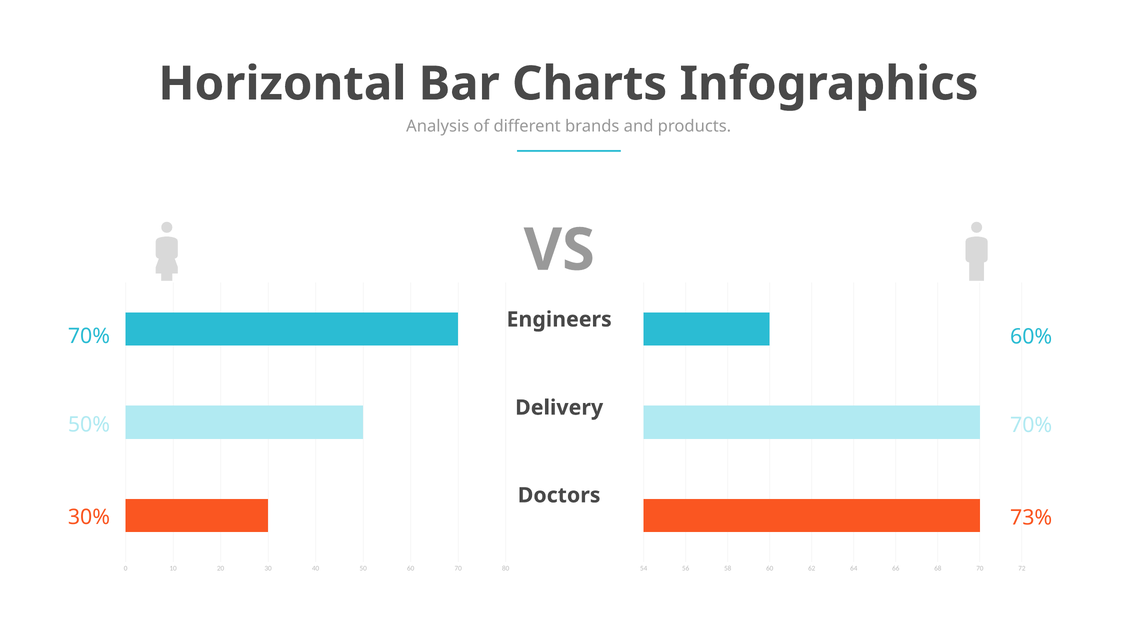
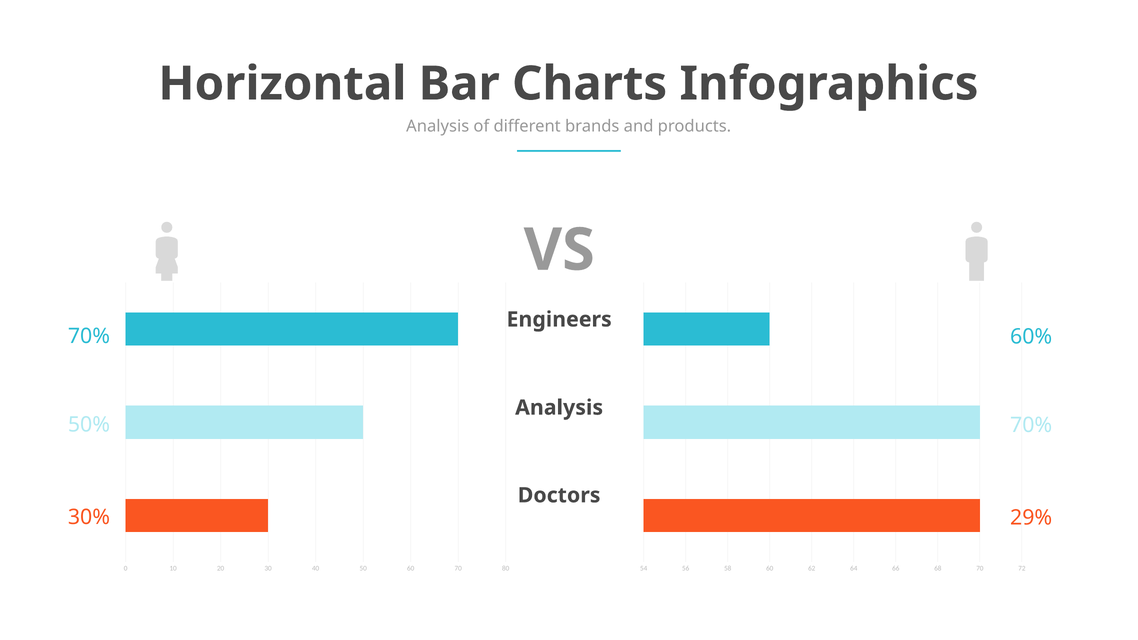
Delivery at (559, 408): Delivery -> Analysis
73%: 73% -> 29%
